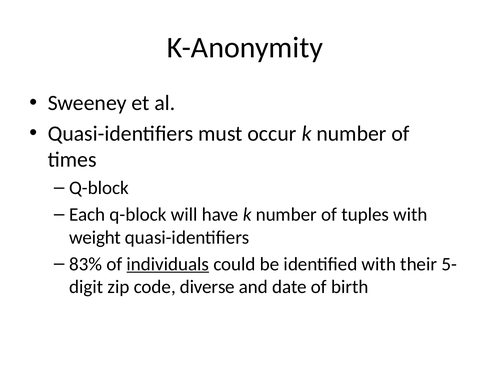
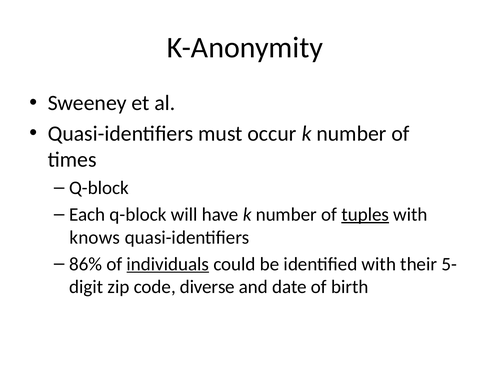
tuples underline: none -> present
weight: weight -> knows
83%: 83% -> 86%
